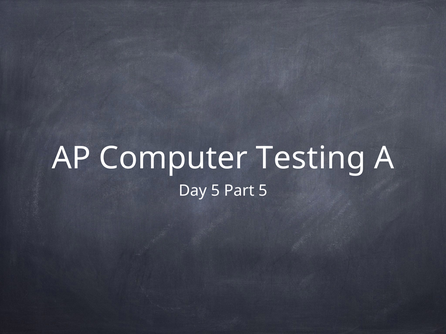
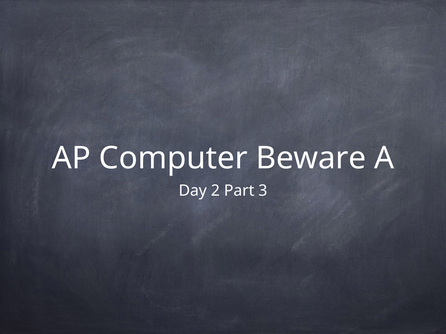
Testing: Testing -> Beware
Day 5: 5 -> 2
Part 5: 5 -> 3
